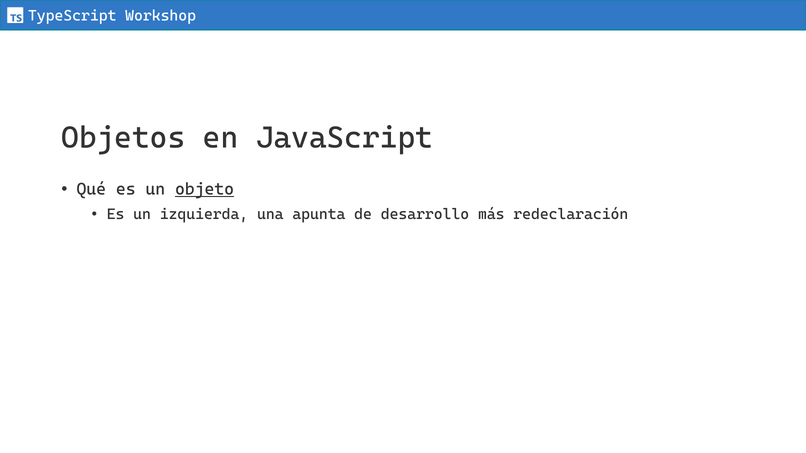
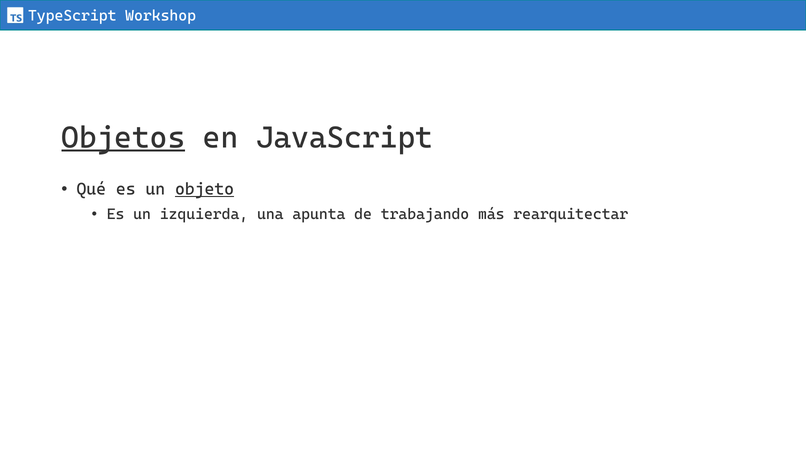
Objetos underline: none -> present
desarrollo: desarrollo -> trabajando
redeclaración: redeclaración -> rearquitectar
